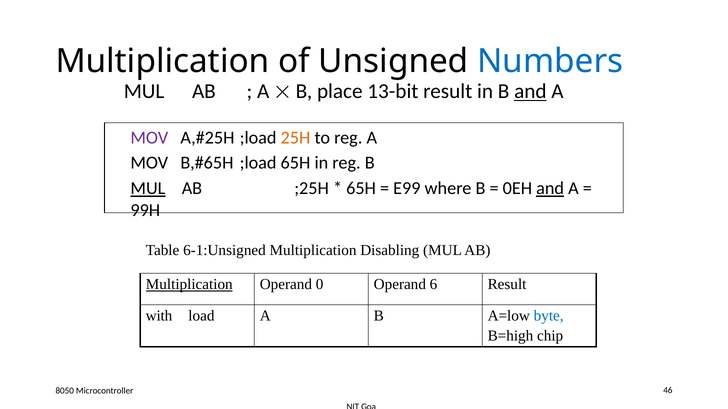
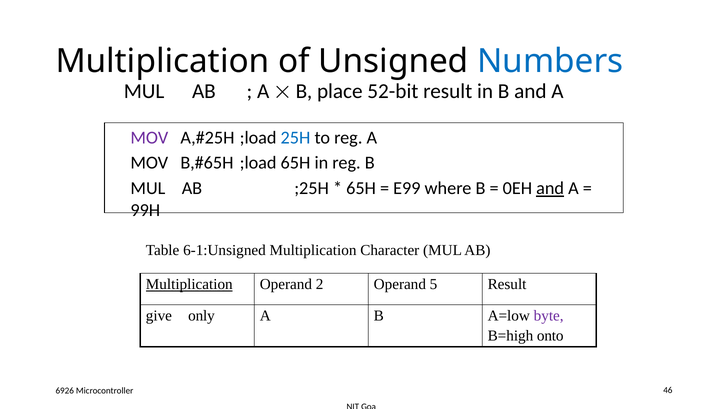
13-bit: 13-bit -> 52-bit
and at (530, 91) underline: present -> none
25H colour: orange -> blue
MUL at (148, 189) underline: present -> none
Disabling: Disabling -> Character
0: 0 -> 2
6: 6 -> 5
with: with -> give
load: load -> only
byte colour: blue -> purple
chip: chip -> onto
8050: 8050 -> 6926
